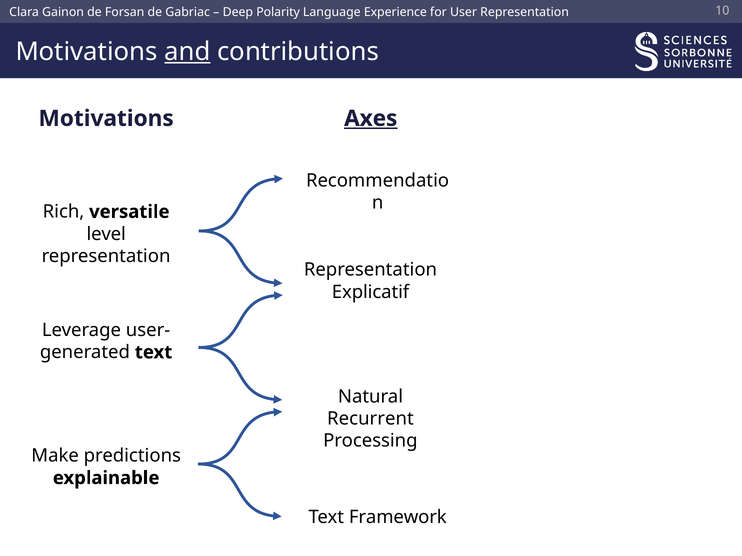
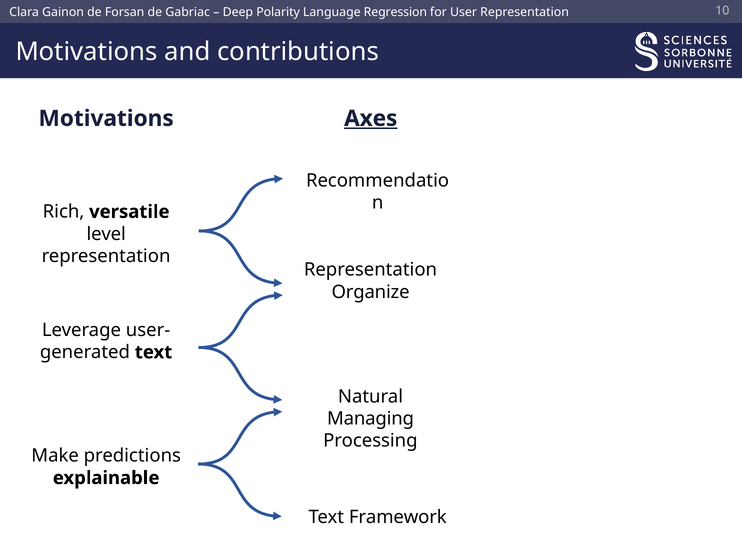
Experience: Experience -> Regression
and underline: present -> none
Explicatif: Explicatif -> Organize
Recurrent: Recurrent -> Managing
